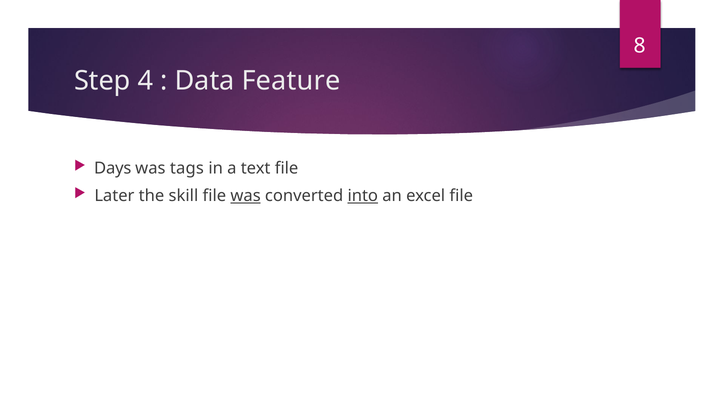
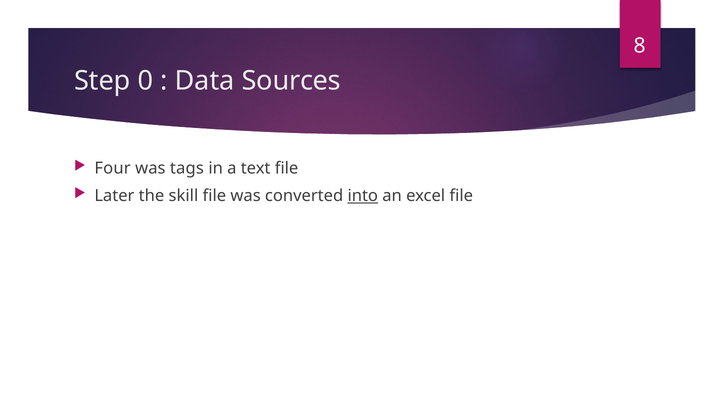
4: 4 -> 0
Feature: Feature -> Sources
Days: Days -> Four
was at (246, 196) underline: present -> none
